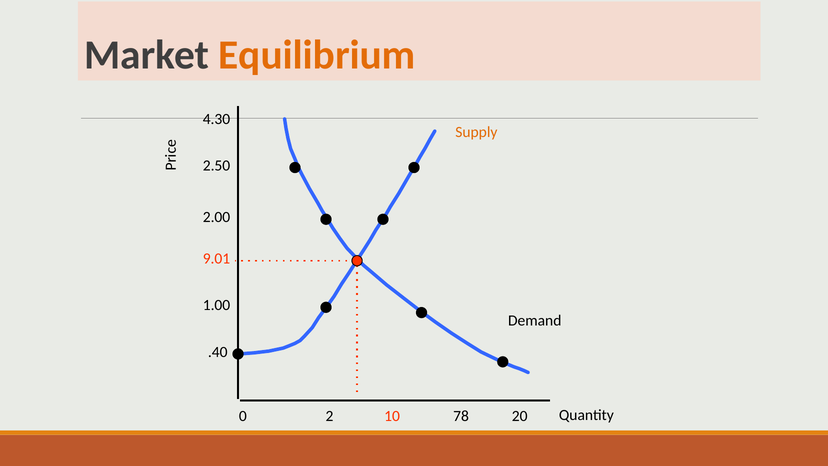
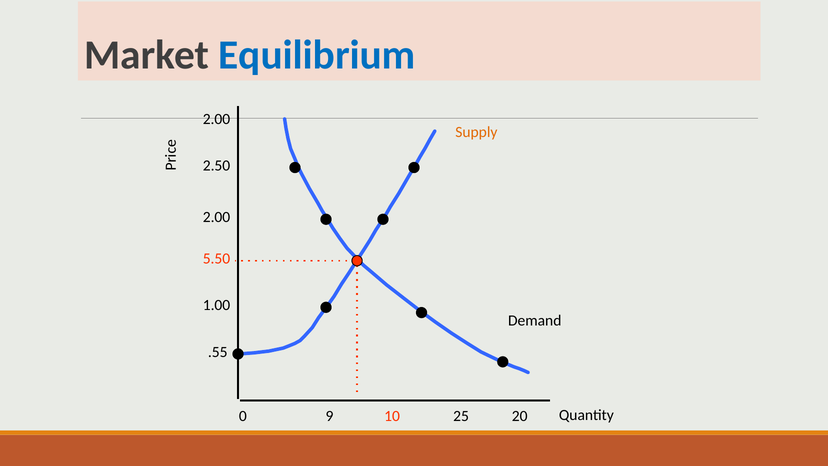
Equilibrium colour: orange -> blue
4.30 at (216, 119): 4.30 -> 2.00
9.01: 9.01 -> 5.50
.40: .40 -> .55
2: 2 -> 9
78: 78 -> 25
